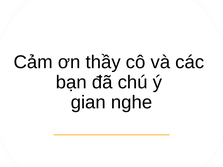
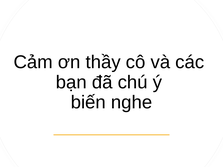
gian: gian -> biến
